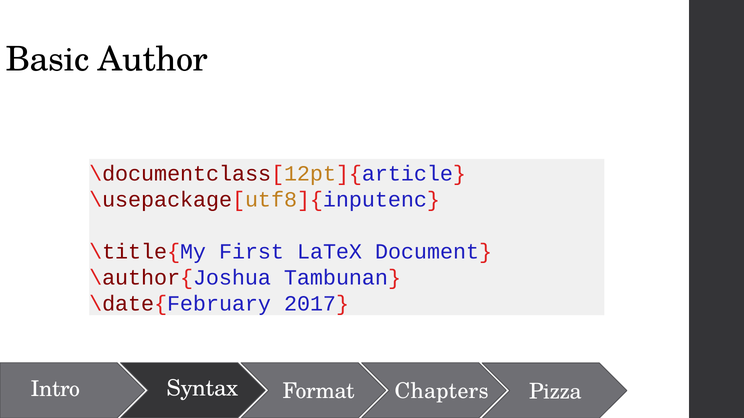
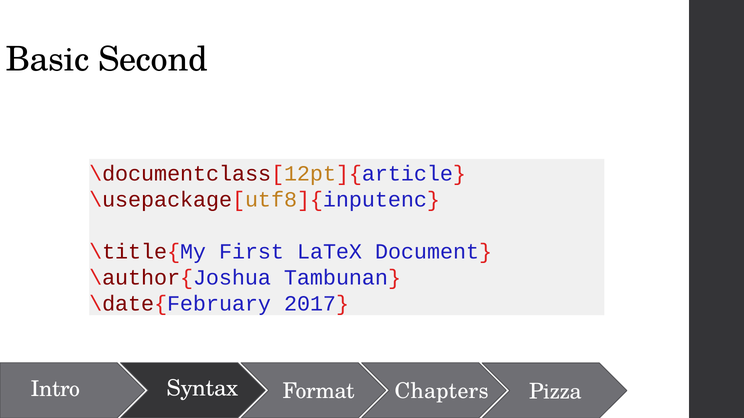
Author: Author -> Second
